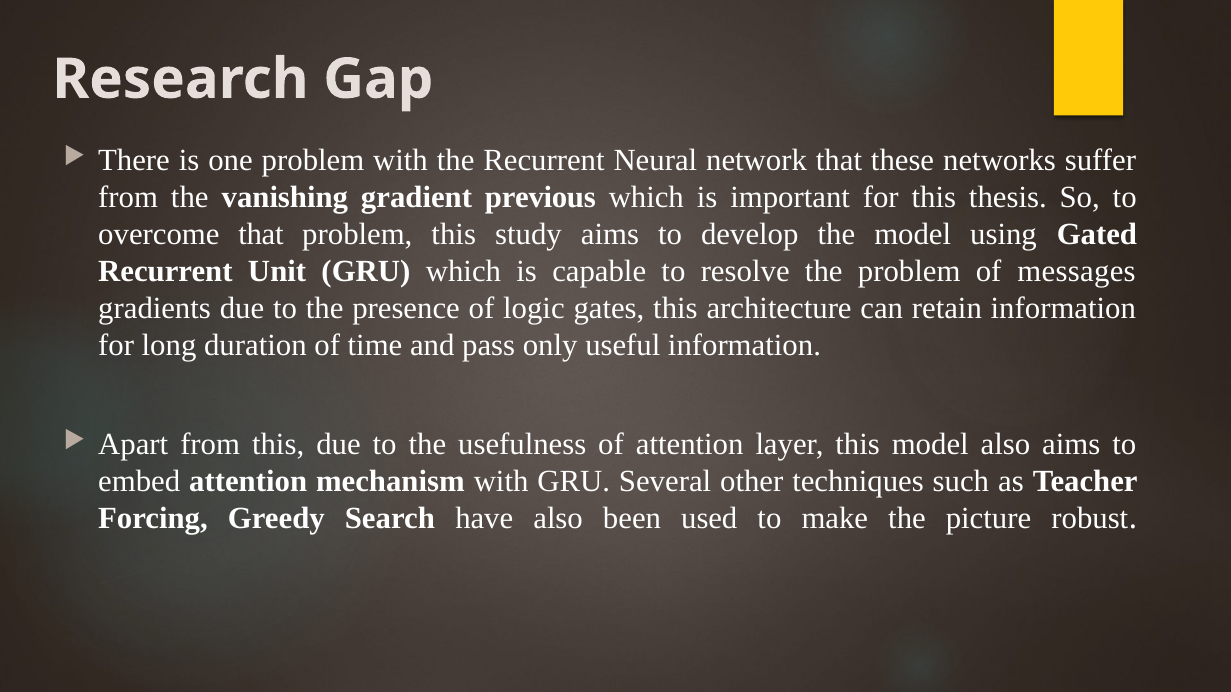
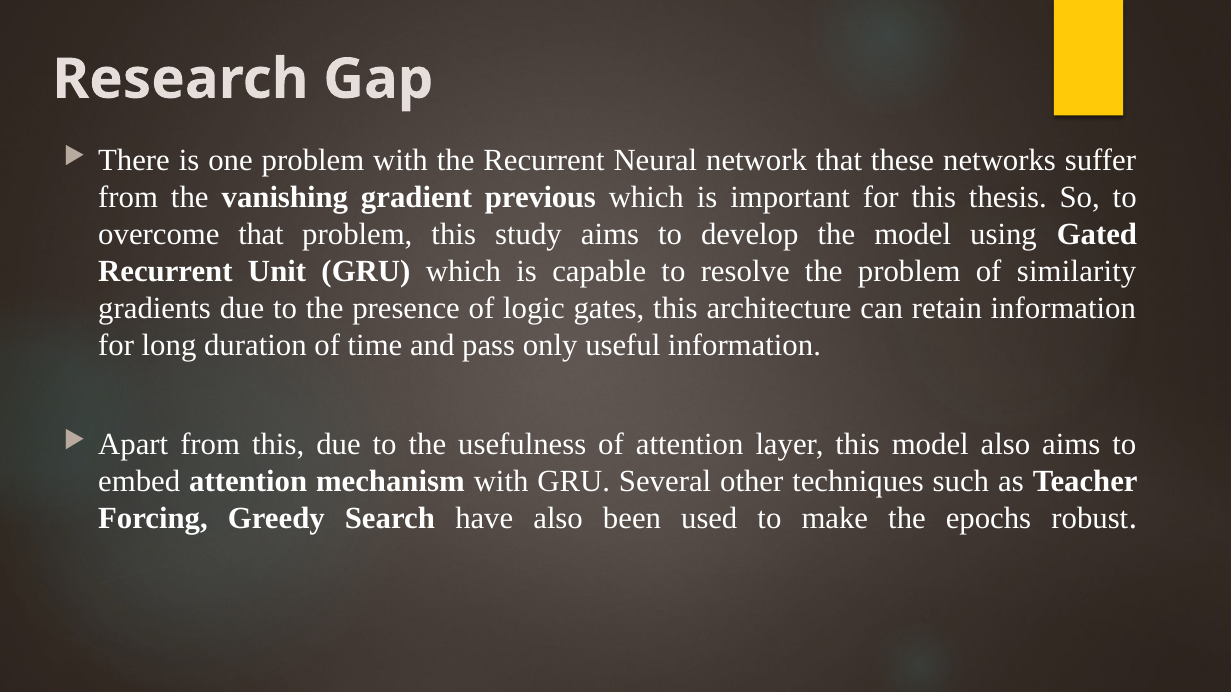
messages: messages -> similarity
picture: picture -> epochs
